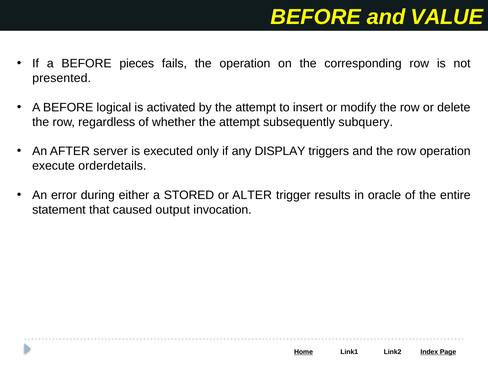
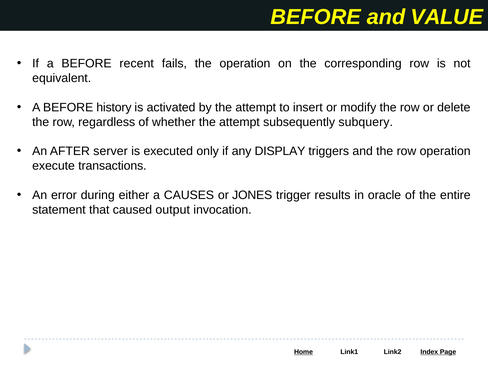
pieces: pieces -> recent
presented: presented -> equivalent
logical: logical -> history
orderdetails: orderdetails -> transactions
STORED: STORED -> CAUSES
ALTER: ALTER -> JONES
